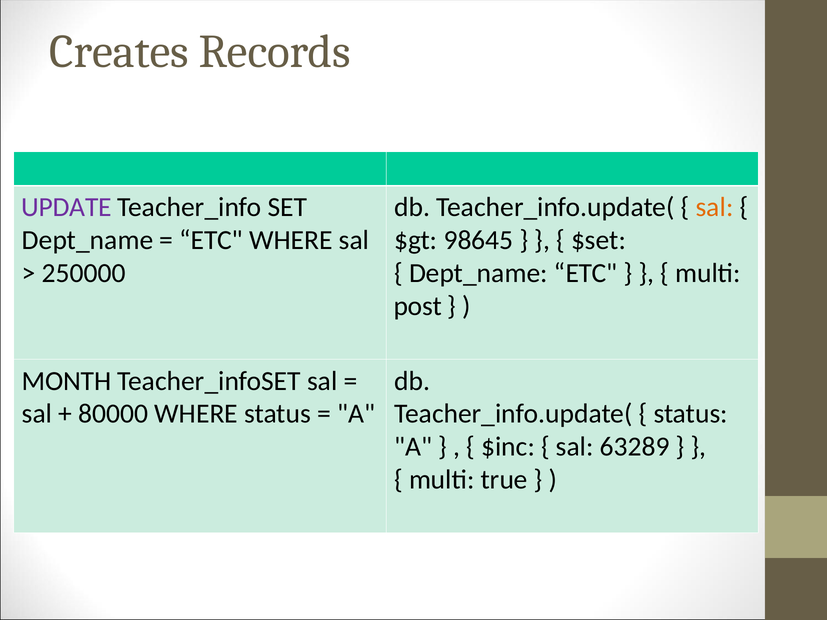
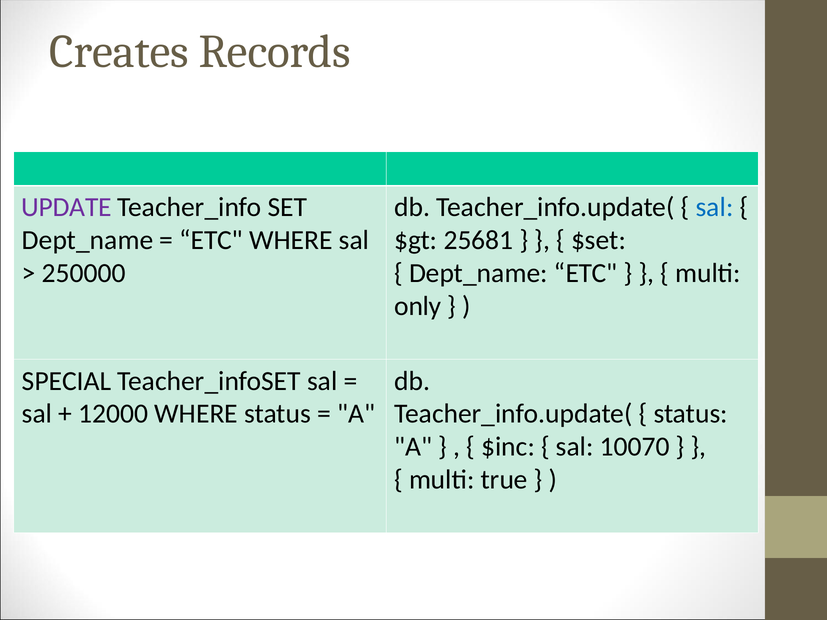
sal at (715, 207) colour: orange -> blue
98645: 98645 -> 25681
post: post -> only
MONTH: MONTH -> SPECIAL
80000: 80000 -> 12000
63289: 63289 -> 10070
